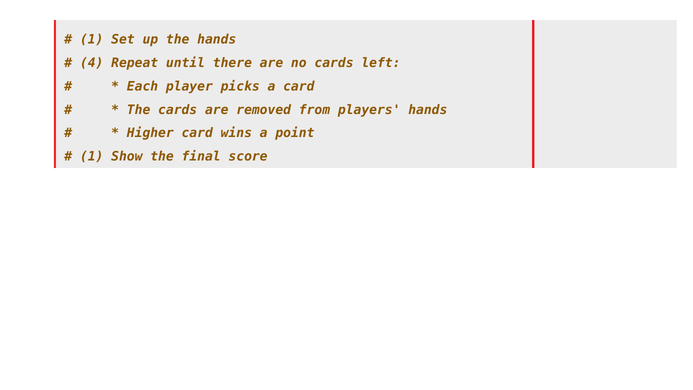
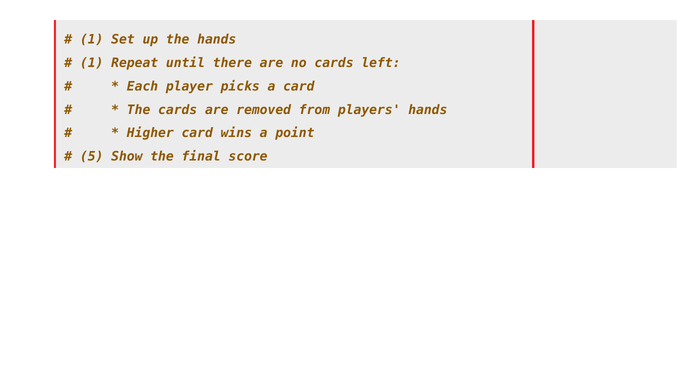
4 at (92, 63): 4 -> 1
1 at (92, 156): 1 -> 5
